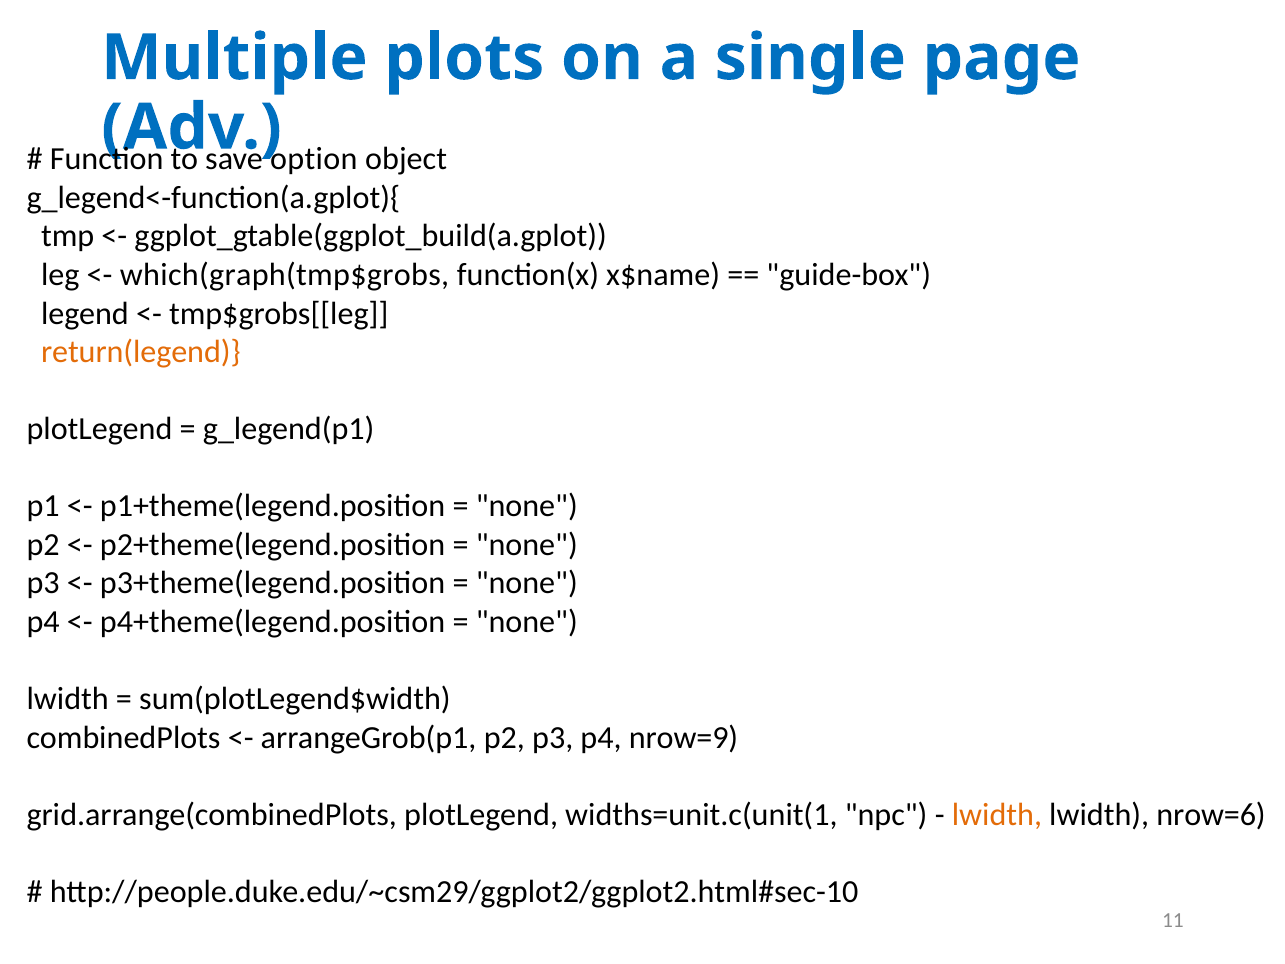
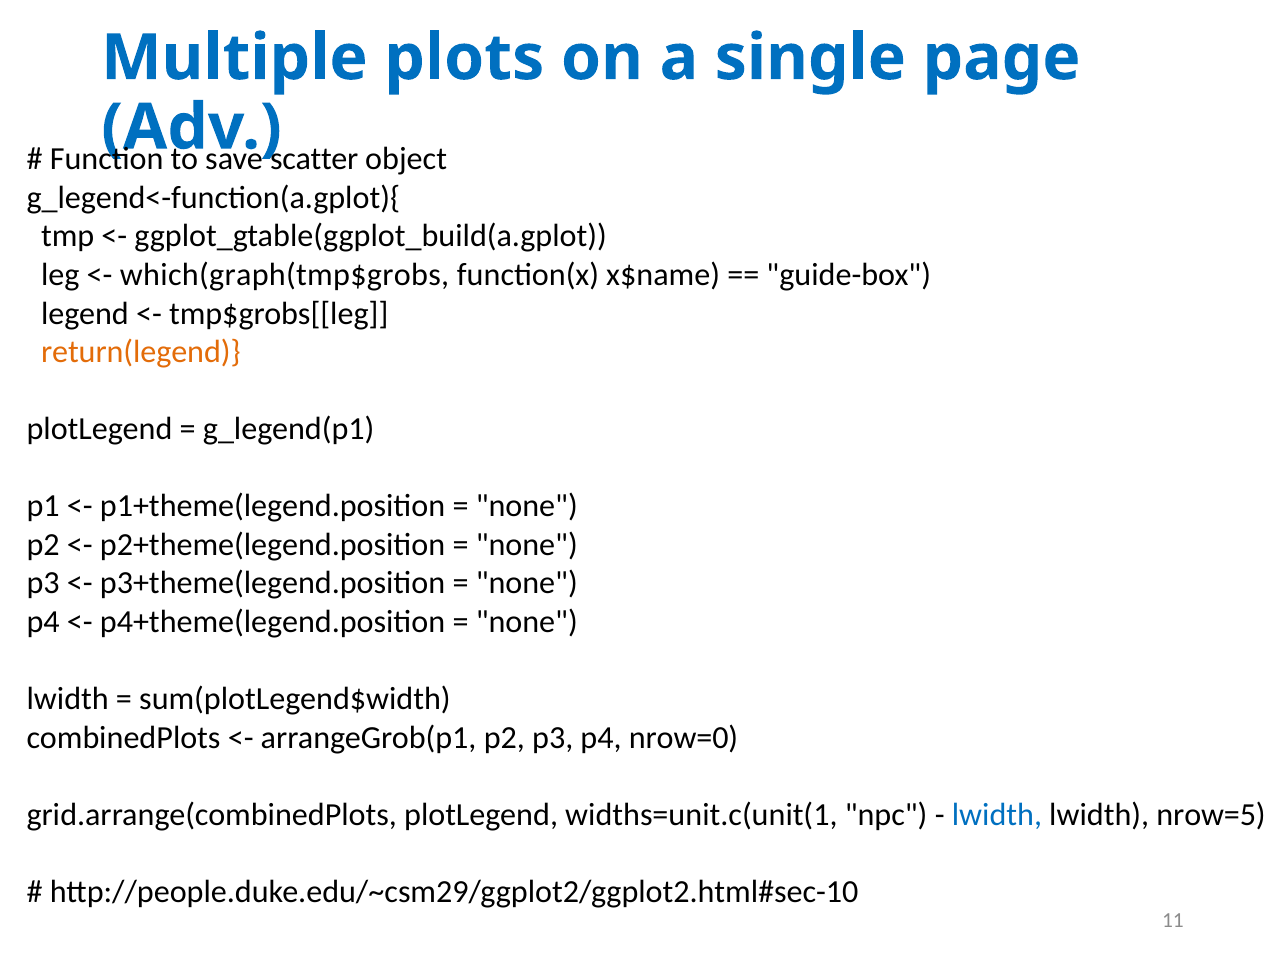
option: option -> scatter
nrow=9: nrow=9 -> nrow=0
lwidth at (997, 814) colour: orange -> blue
nrow=6: nrow=6 -> nrow=5
